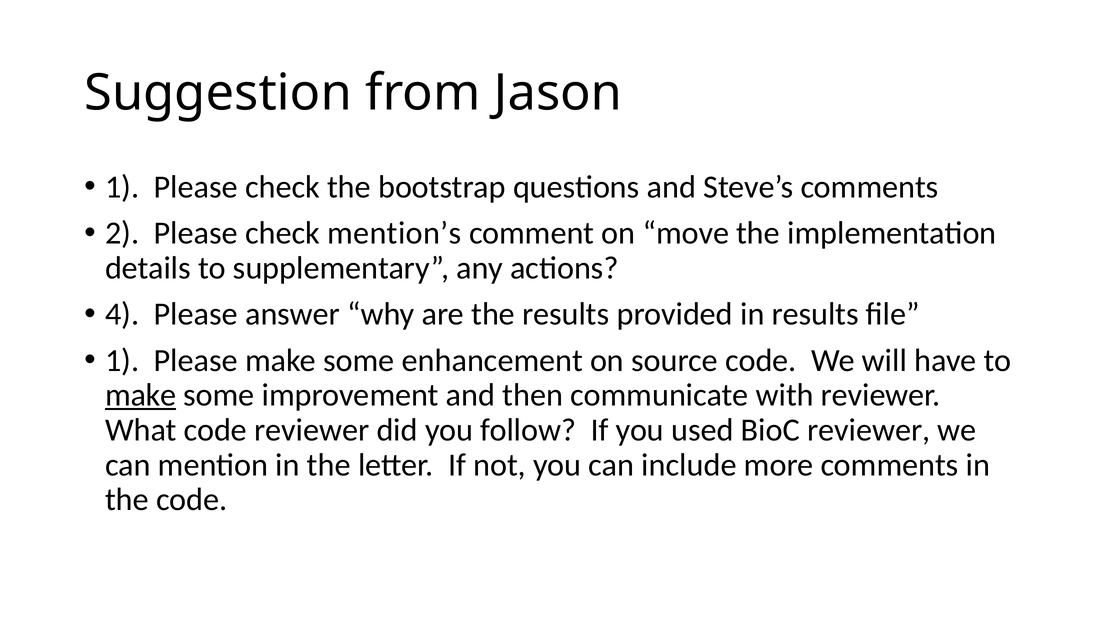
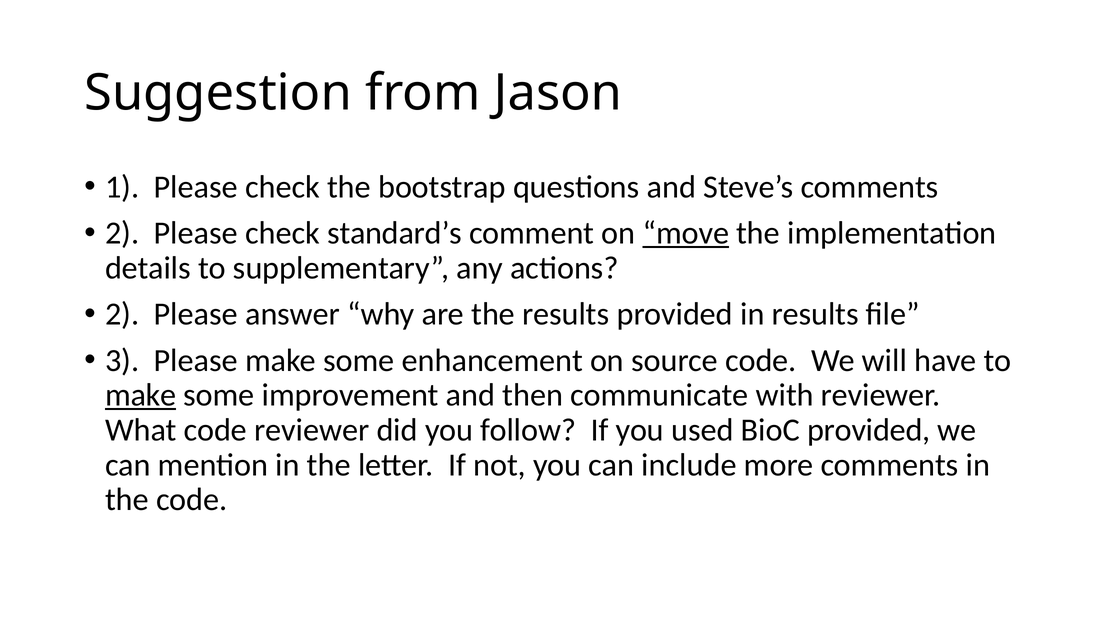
mention’s: mention’s -> standard’s
move underline: none -> present
4 at (122, 314): 4 -> 2
1 at (122, 361): 1 -> 3
BioC reviewer: reviewer -> provided
